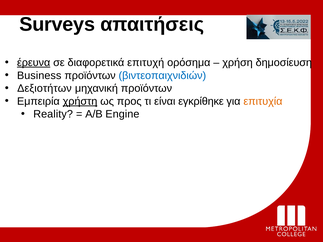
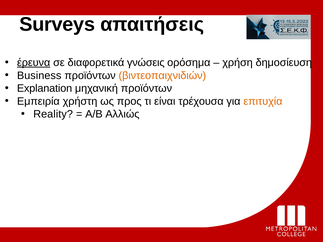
επιτυχή: επιτυχή -> γνώσεις
βιντεοπαιχνιδιών colour: blue -> orange
Δεξιοτήτων: Δεξιοτήτων -> Explanation
χρήστη underline: present -> none
εγκρίθηκε: εγκρίθηκε -> τρέχουσα
Engine: Engine -> Αλλιώς
